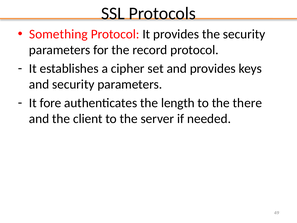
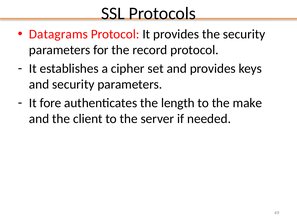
Something: Something -> Datagrams
there: there -> make
